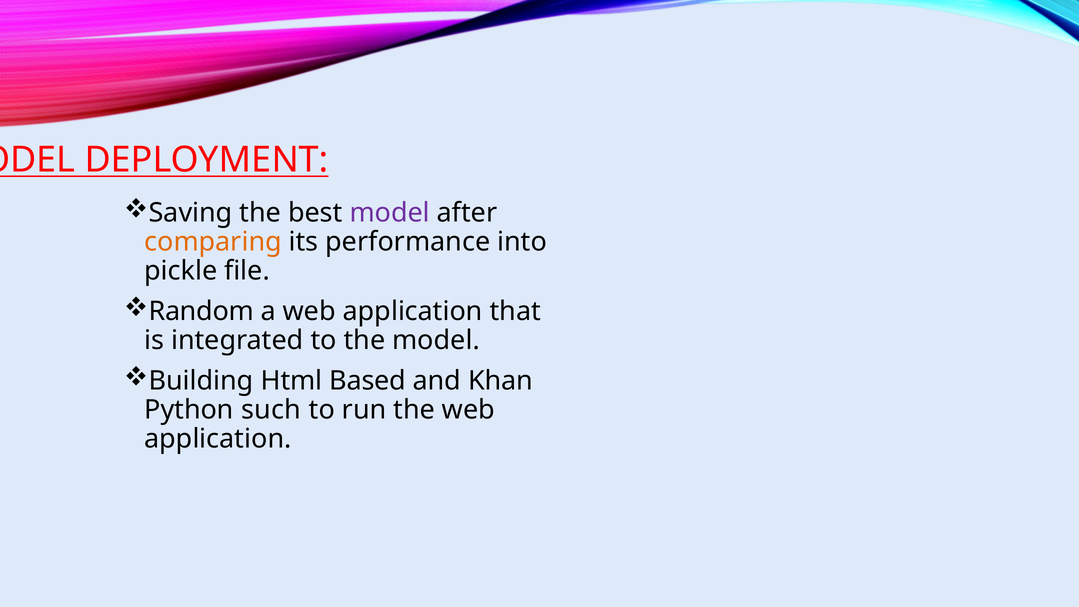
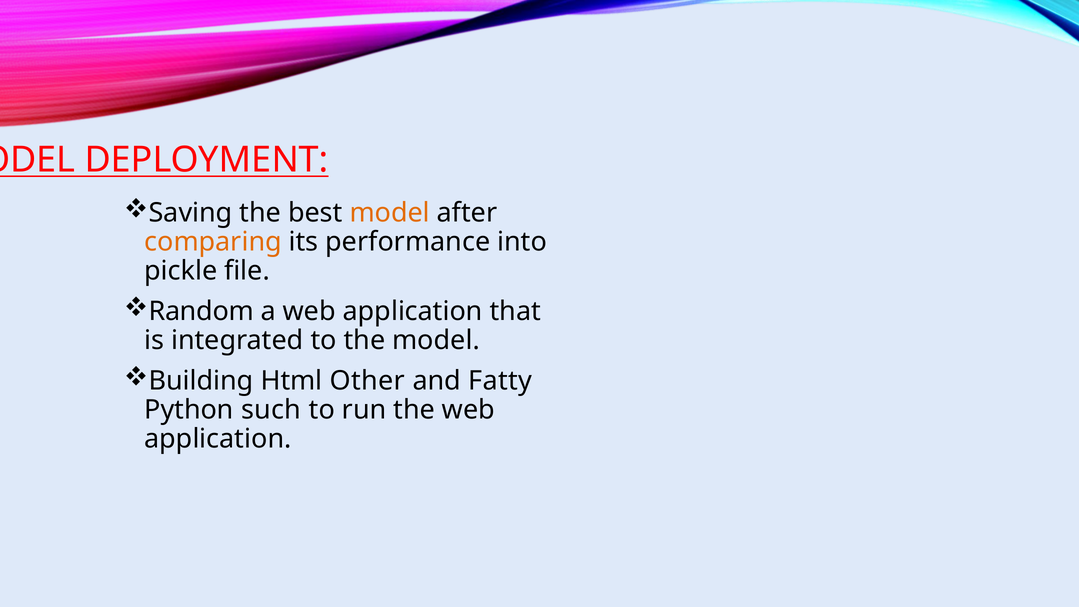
model at (390, 213) colour: purple -> orange
Based: Based -> Other
Khan: Khan -> Fatty
